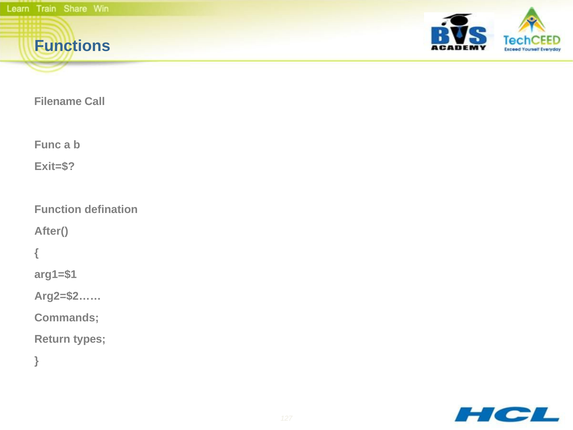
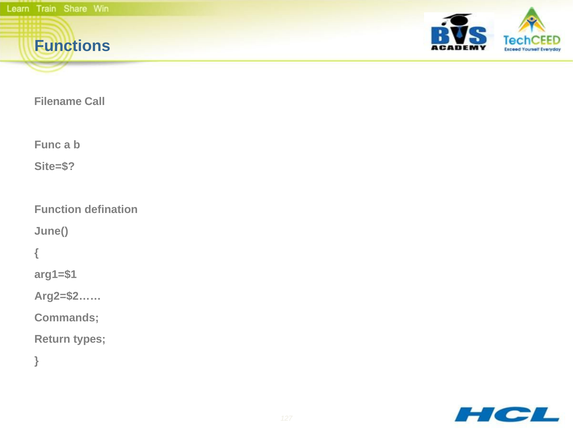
Exit=$: Exit=$ -> Site=$
After(: After( -> June(
